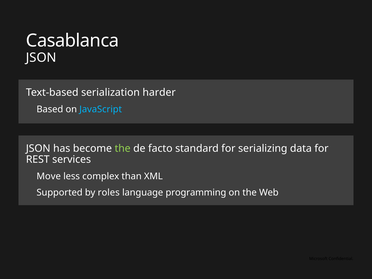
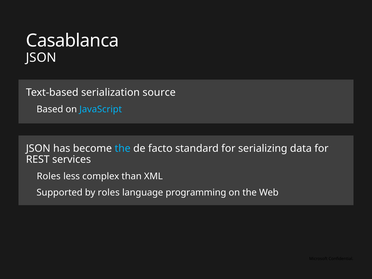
harder: harder -> source
the at (123, 148) colour: light green -> light blue
Move at (49, 176): Move -> Roles
